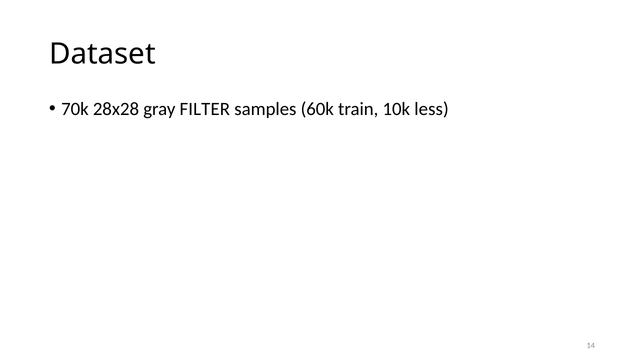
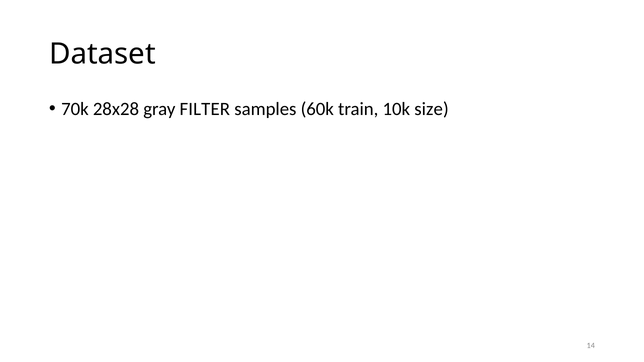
less: less -> size
